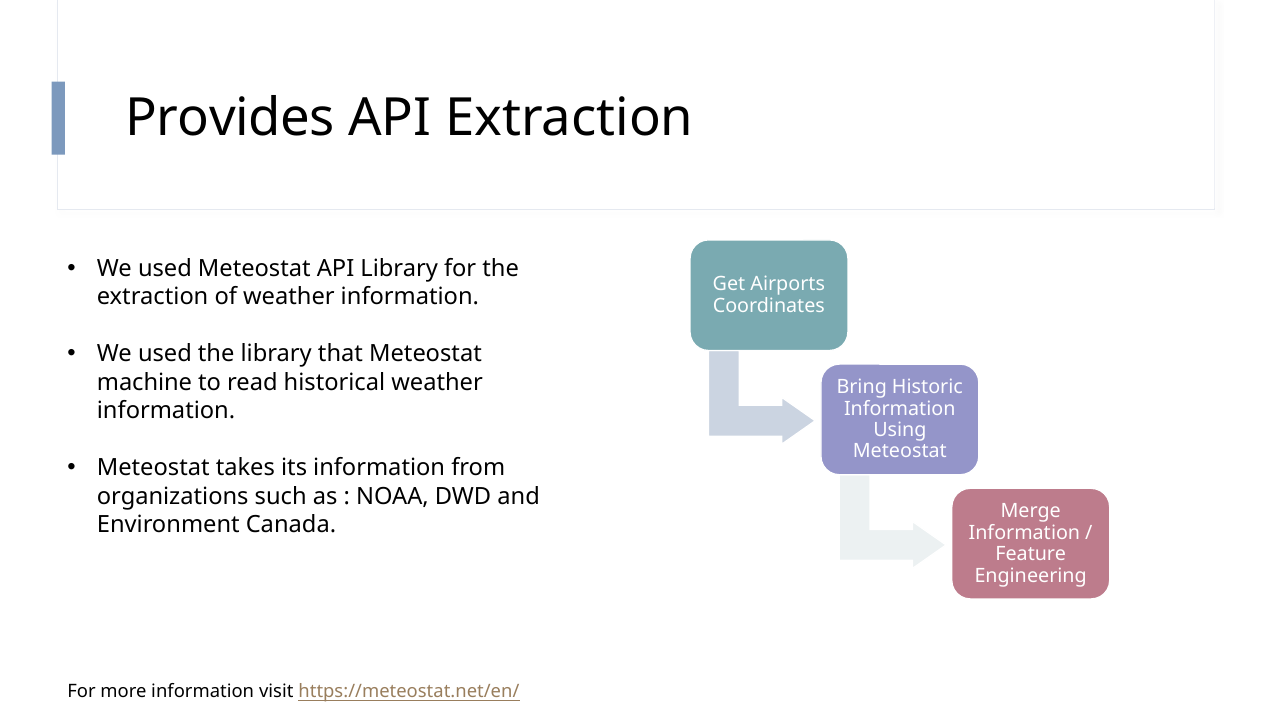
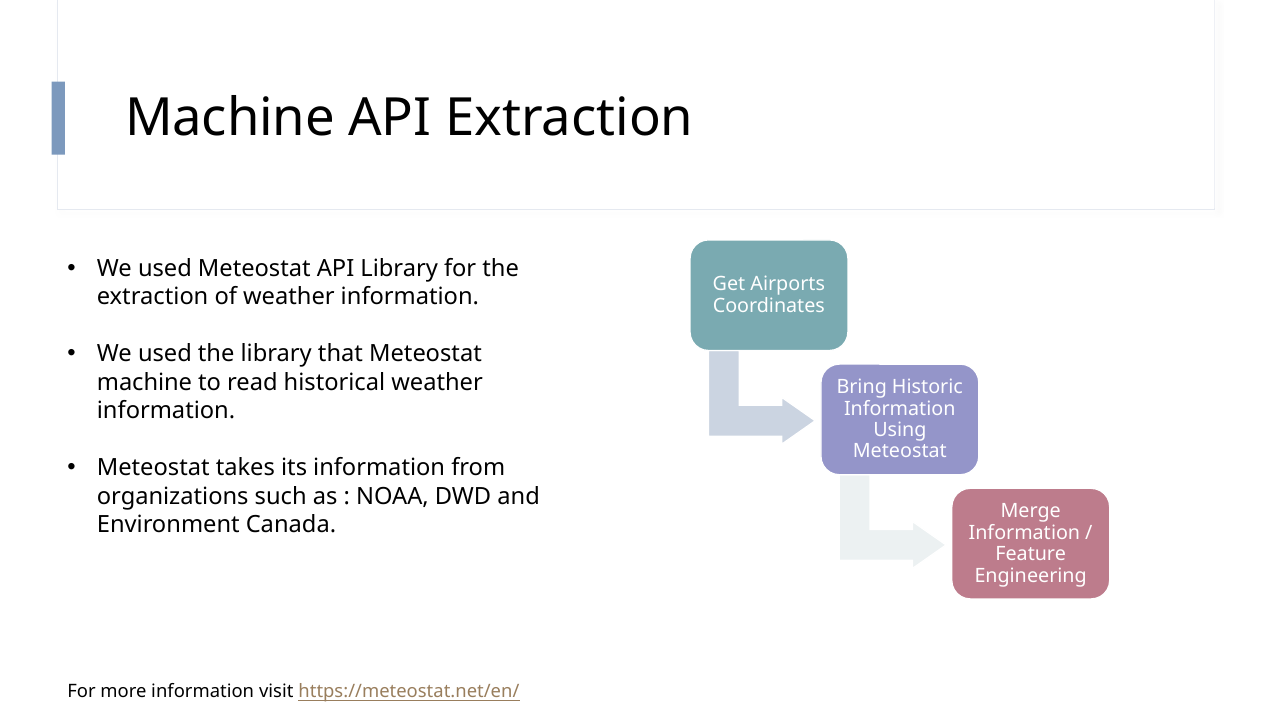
Provides at (230, 118): Provides -> Machine
